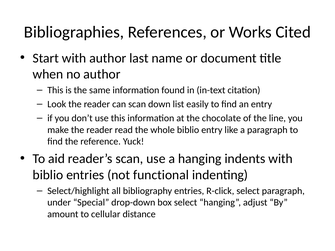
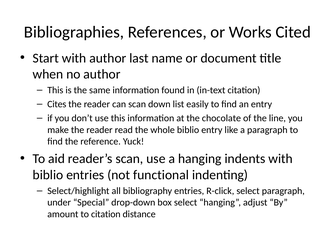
Look: Look -> Cites
to cellular: cellular -> citation
